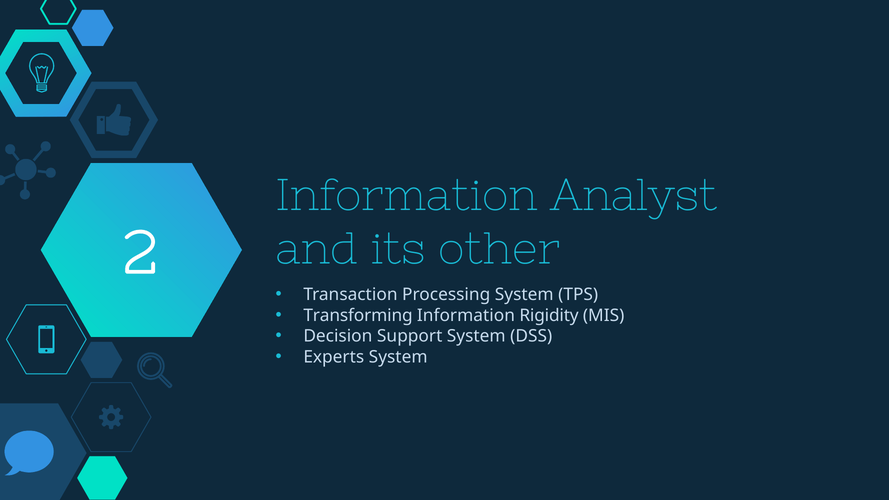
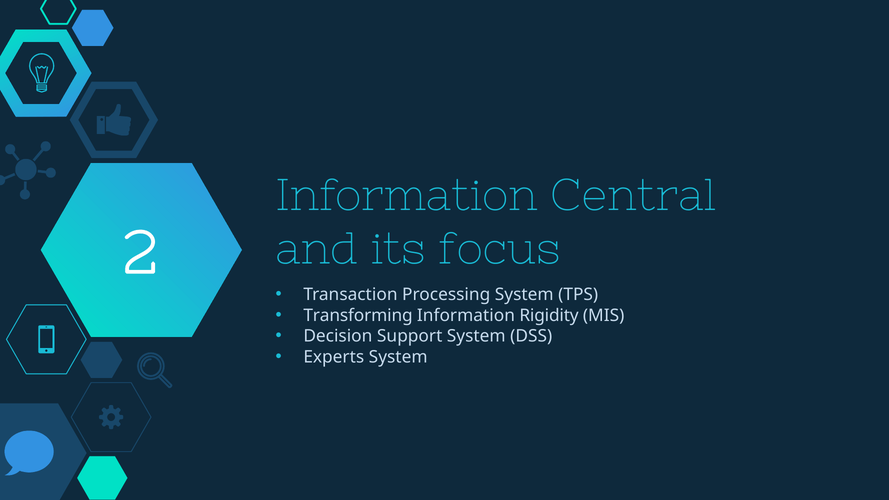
Analyst: Analyst -> Central
other: other -> focus
